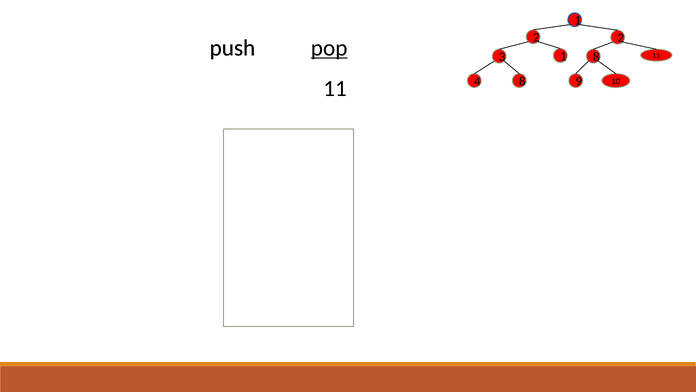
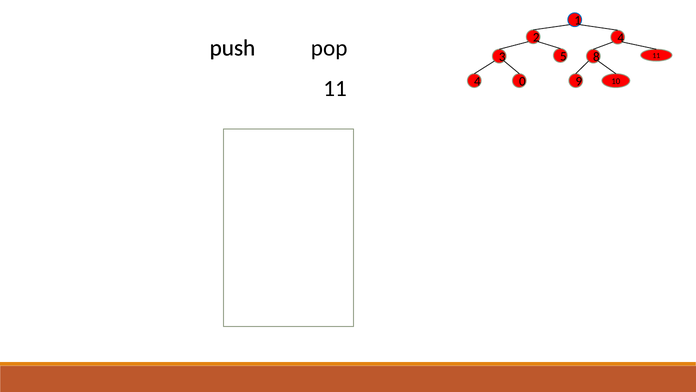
2 2: 2 -> 4
pop underline: present -> none
3 1: 1 -> 5
4 8: 8 -> 0
